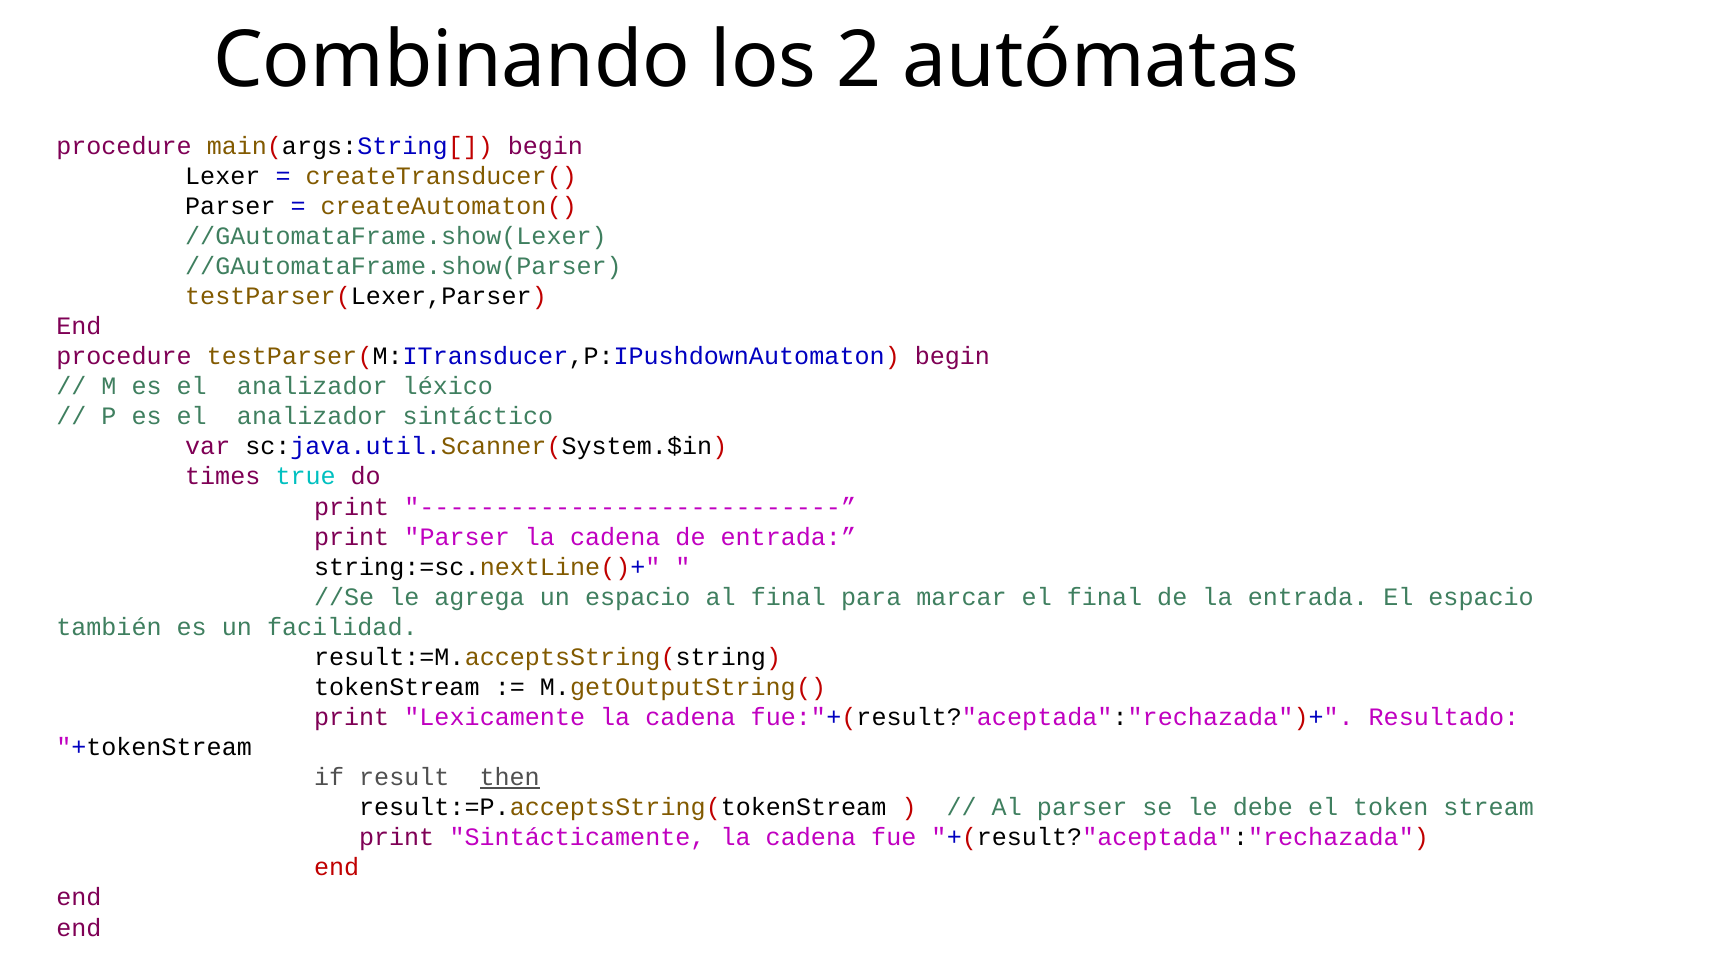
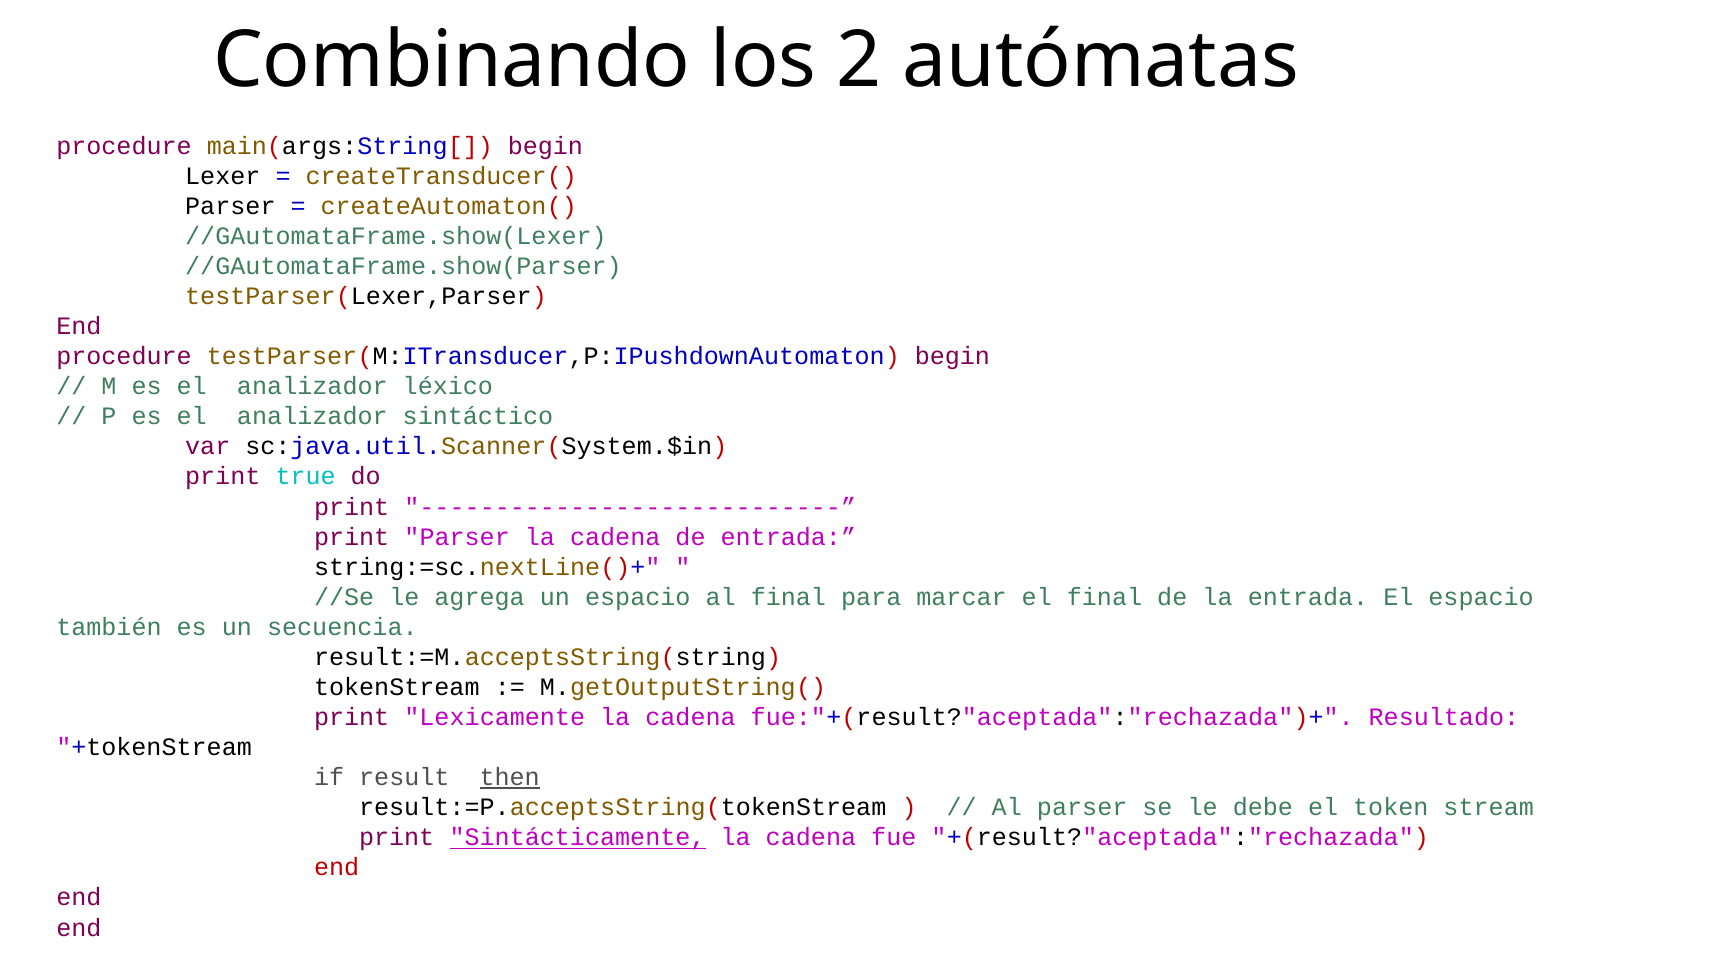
times at (223, 477): times -> print
facilidad: facilidad -> secuencia
Sintácticamente underline: none -> present
